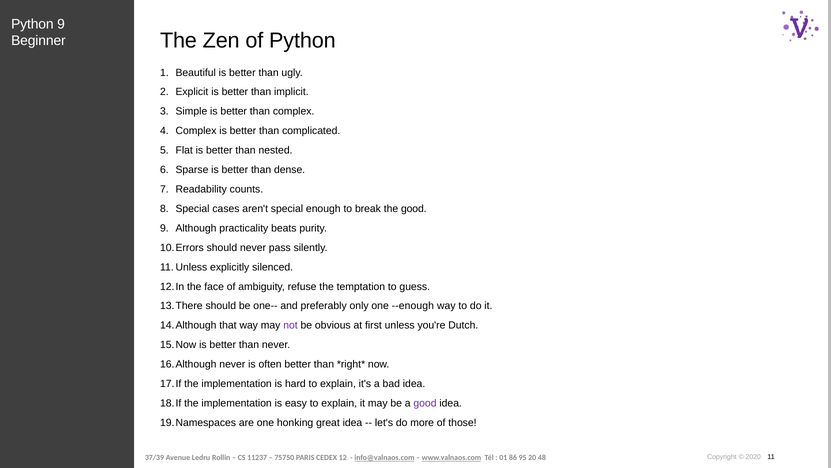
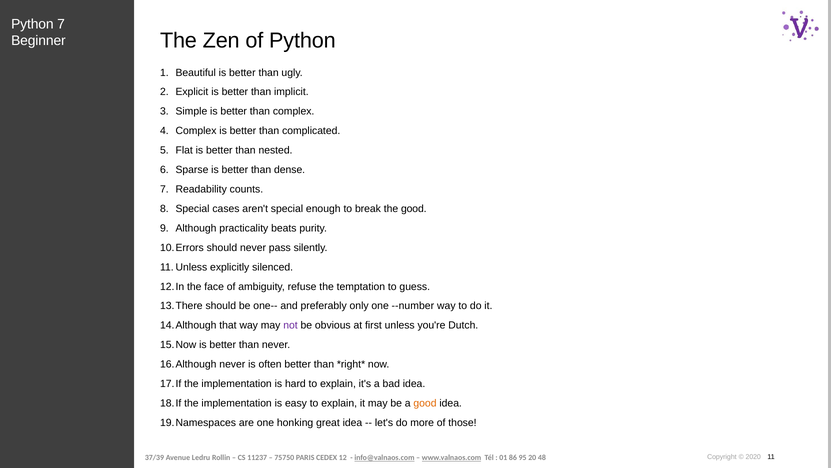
Python 9: 9 -> 7
--enough: --enough -> --number
good at (425, 403) colour: purple -> orange
